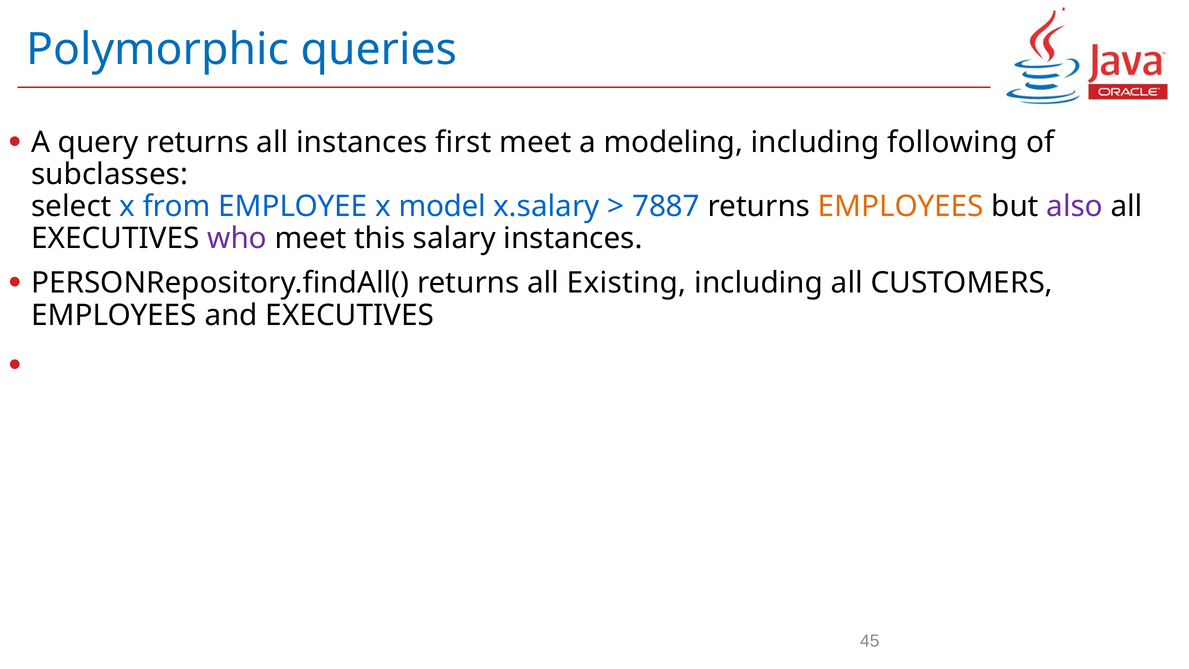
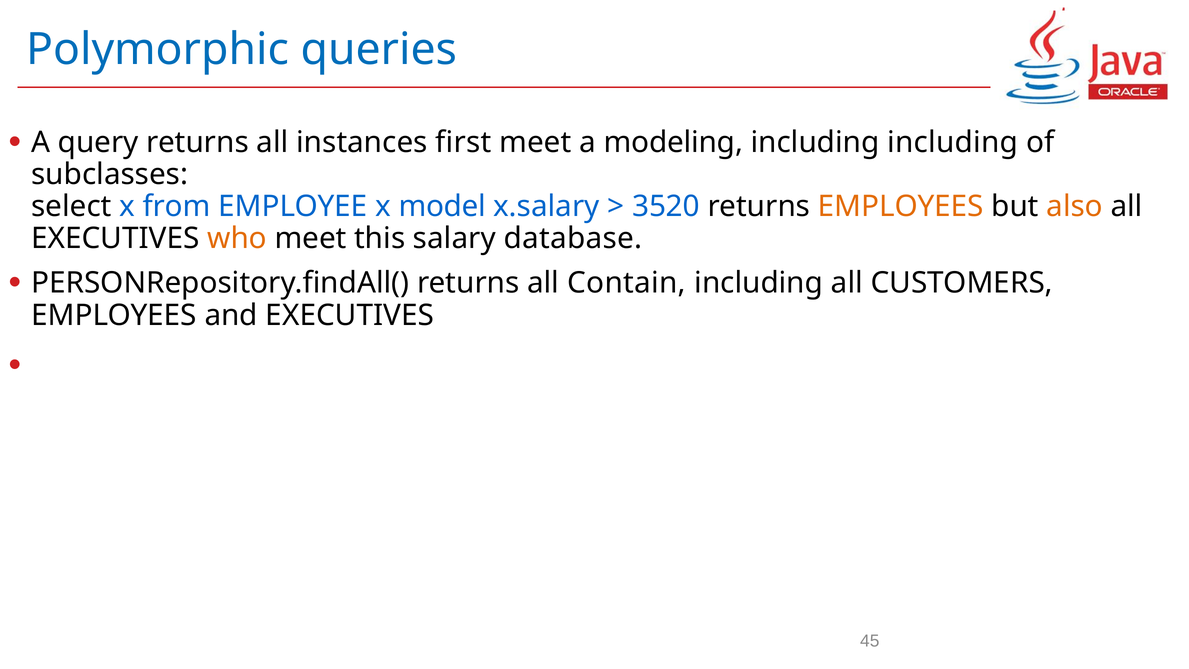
including following: following -> including
7887: 7887 -> 3520
also colour: purple -> orange
who colour: purple -> orange
salary instances: instances -> database
Existing: Existing -> Contain
